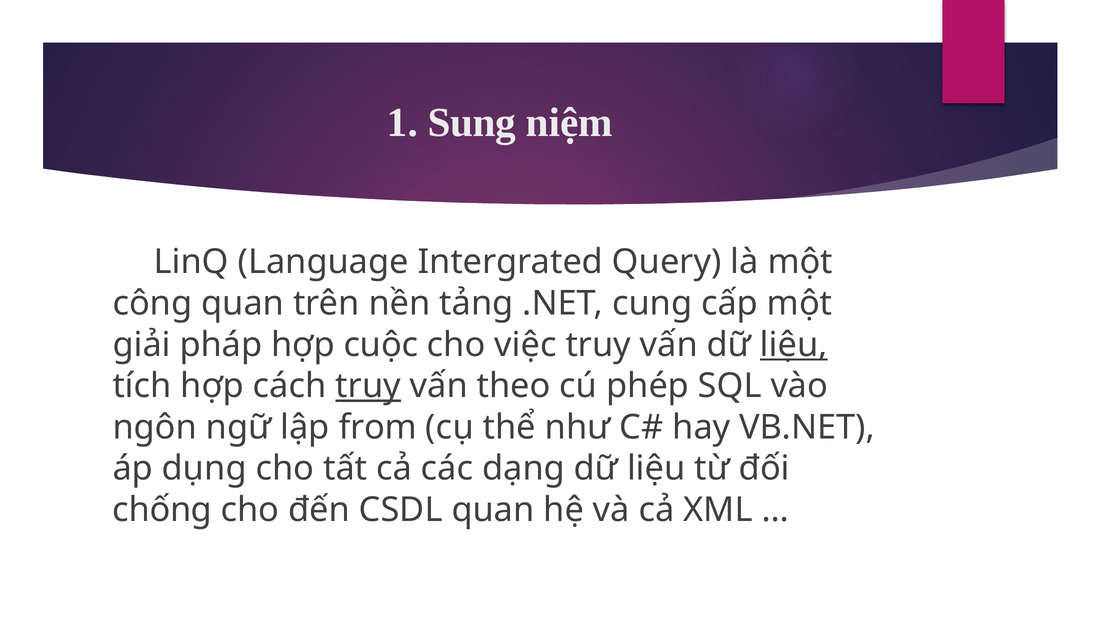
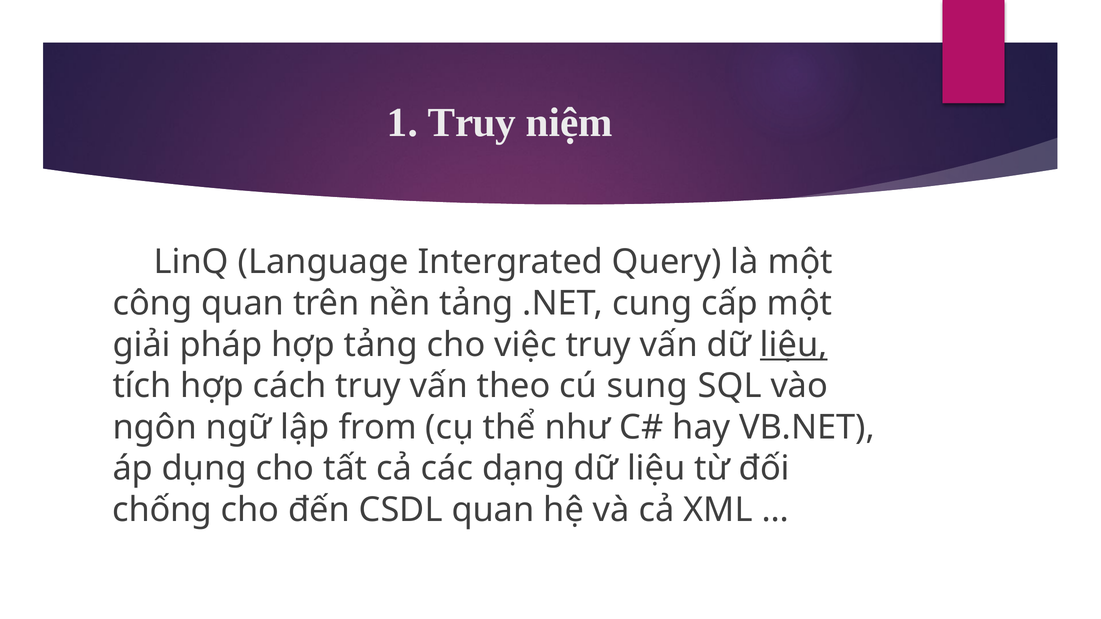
1 Sung: Sung -> Truy
hợp cuộc: cuộc -> tảng
truy at (368, 386) underline: present -> none
phép: phép -> sung
